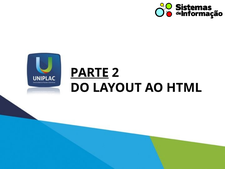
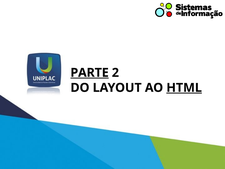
HTML underline: none -> present
